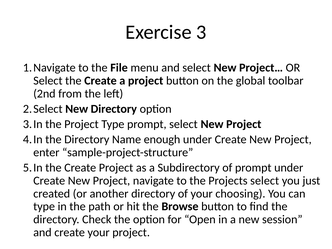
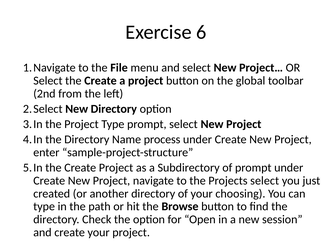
3: 3 -> 6
enough: enough -> process
